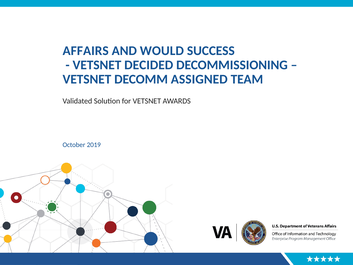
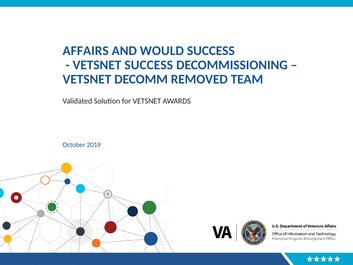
VETSNET DECIDED: DECIDED -> SUCCESS
ASSIGNED: ASSIGNED -> REMOVED
